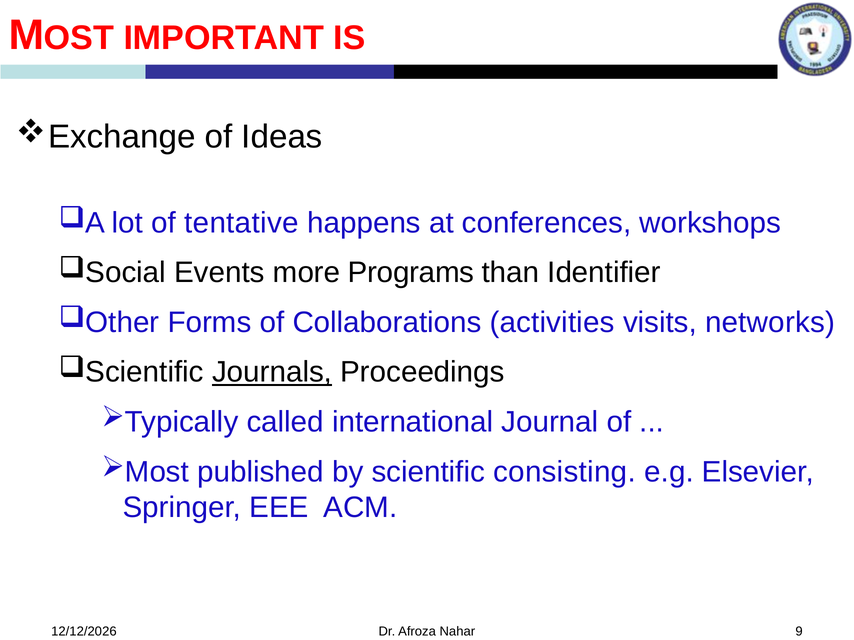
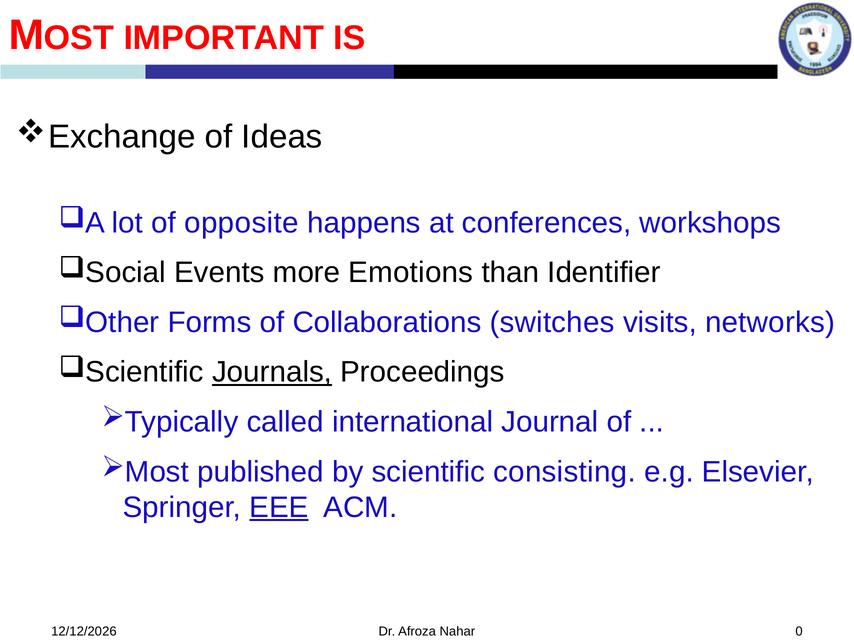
tentative: tentative -> opposite
Programs: Programs -> Emotions
activities: activities -> switches
EEE underline: none -> present
9: 9 -> 0
